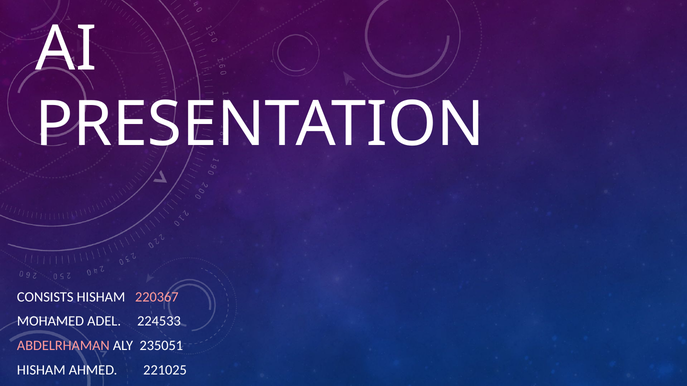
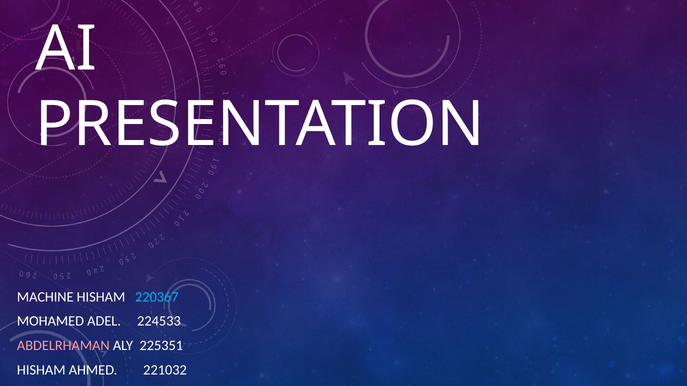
CONSISTS: CONSISTS -> MACHINE
220367 colour: pink -> light blue
235051: 235051 -> 225351
221025: 221025 -> 221032
